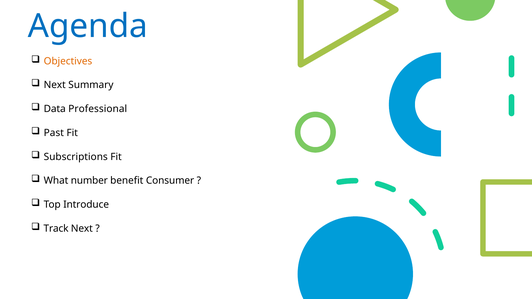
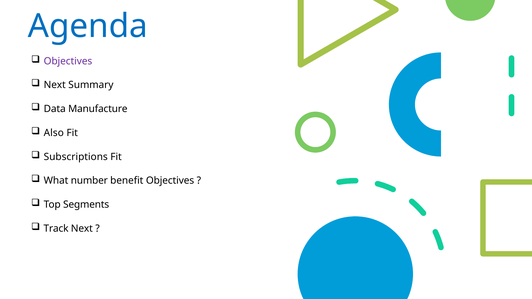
Objectives at (68, 61) colour: orange -> purple
Professional: Professional -> Manufacture
Past: Past -> Also
benefit Consumer: Consumer -> Objectives
Introduce: Introduce -> Segments
